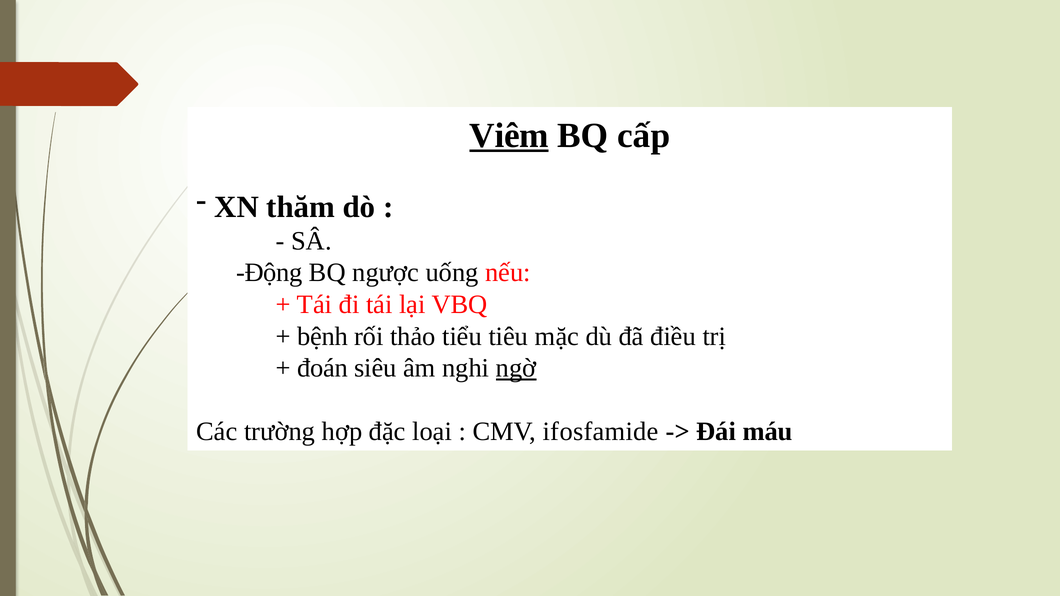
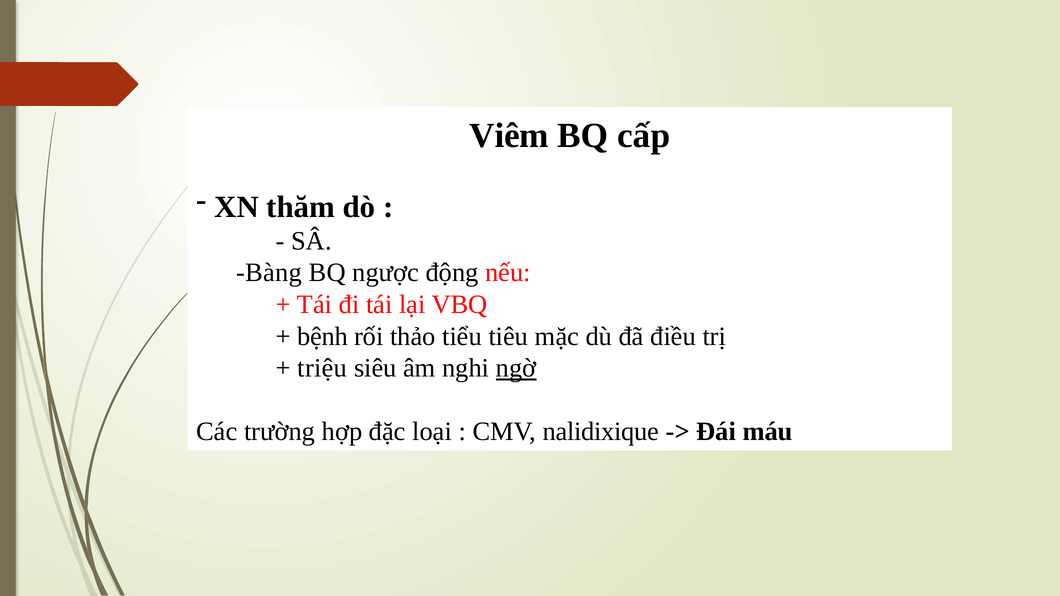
Viêm underline: present -> none
Động: Động -> Bàng
uống: uống -> động
đoán: đoán -> triệu
ifosfamide: ifosfamide -> nalidixique
